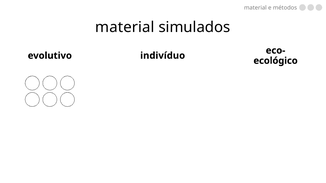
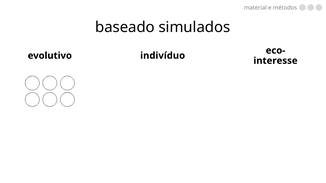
material at (125, 27): material -> baseado
ecológico: ecológico -> interesse
